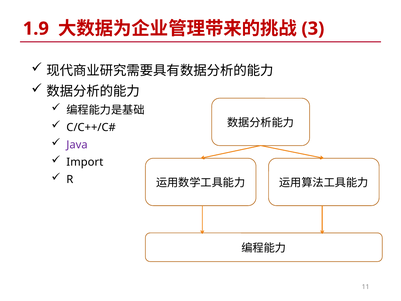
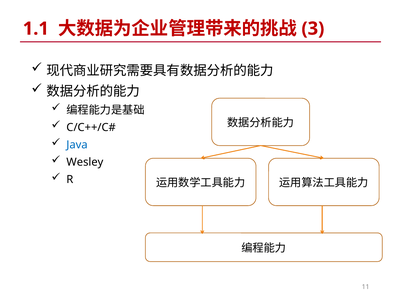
1.9: 1.9 -> 1.1
Java colour: purple -> blue
Import: Import -> Wesley
